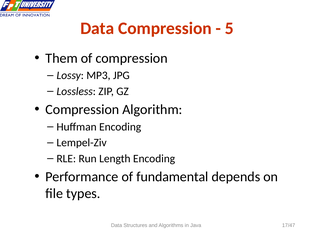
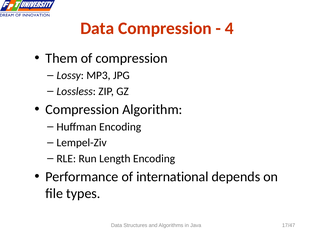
5: 5 -> 4
fundamental: fundamental -> international
